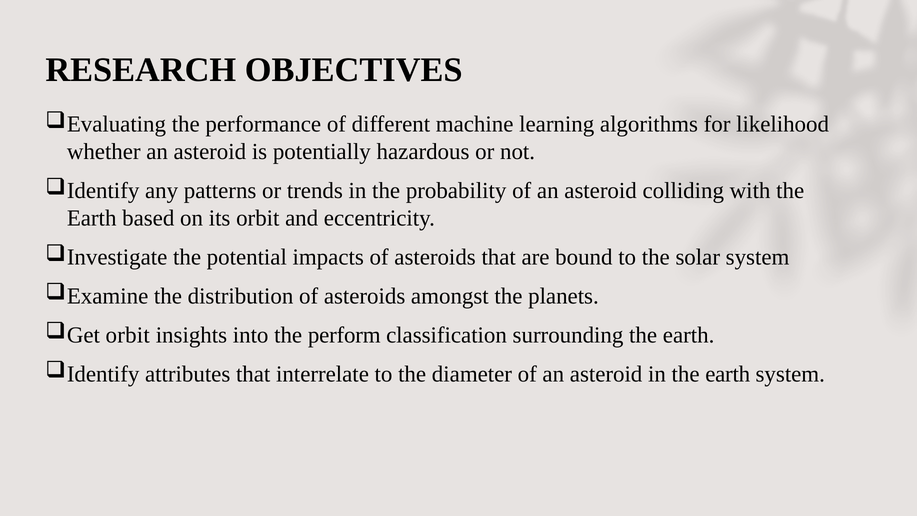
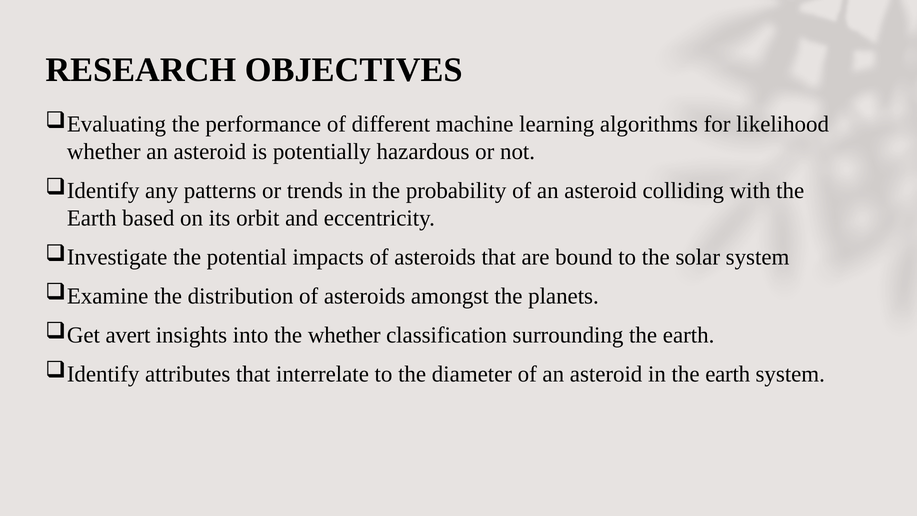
orbit at (128, 335): orbit -> avert
the perform: perform -> whether
